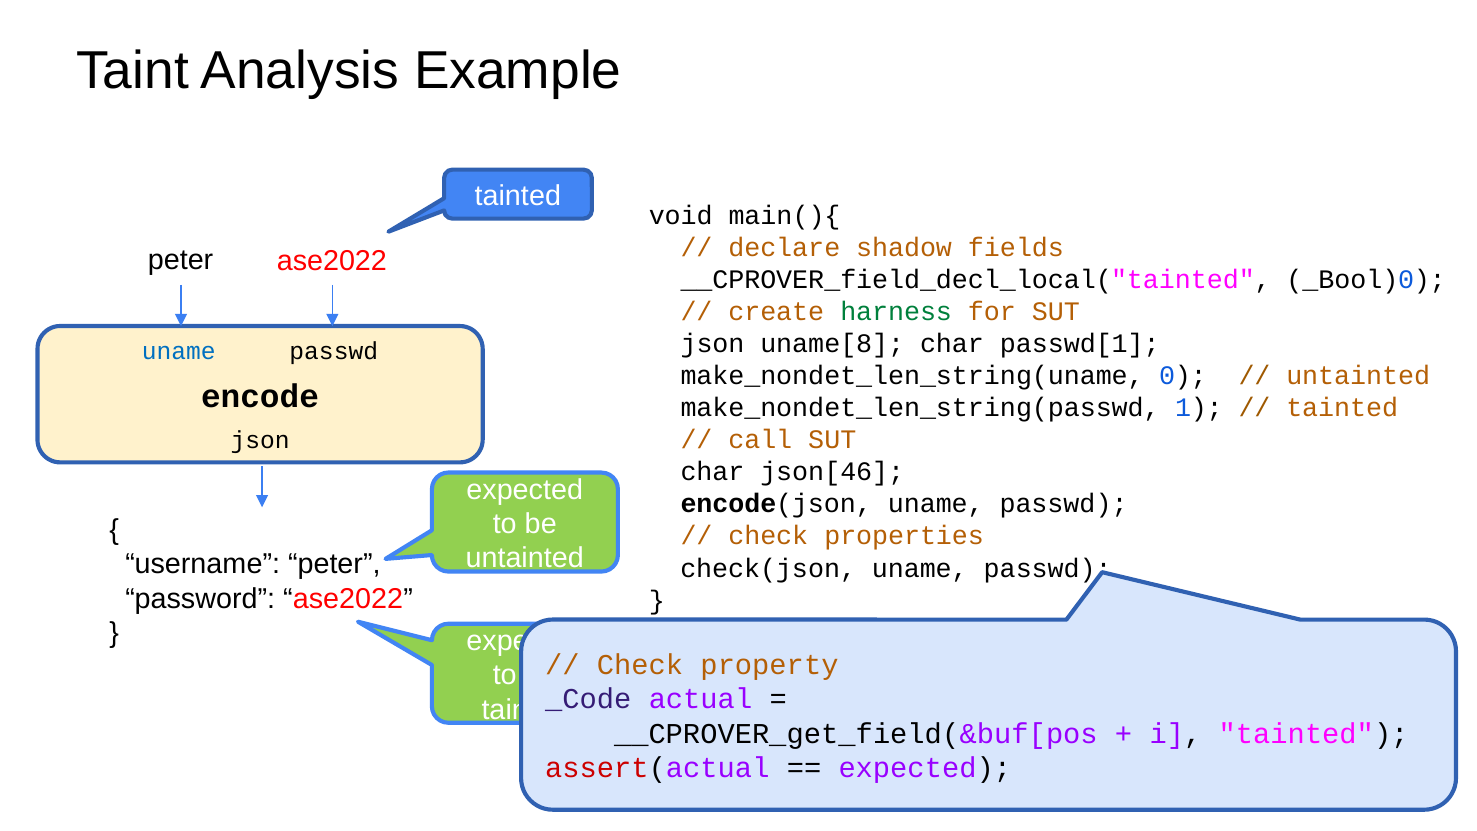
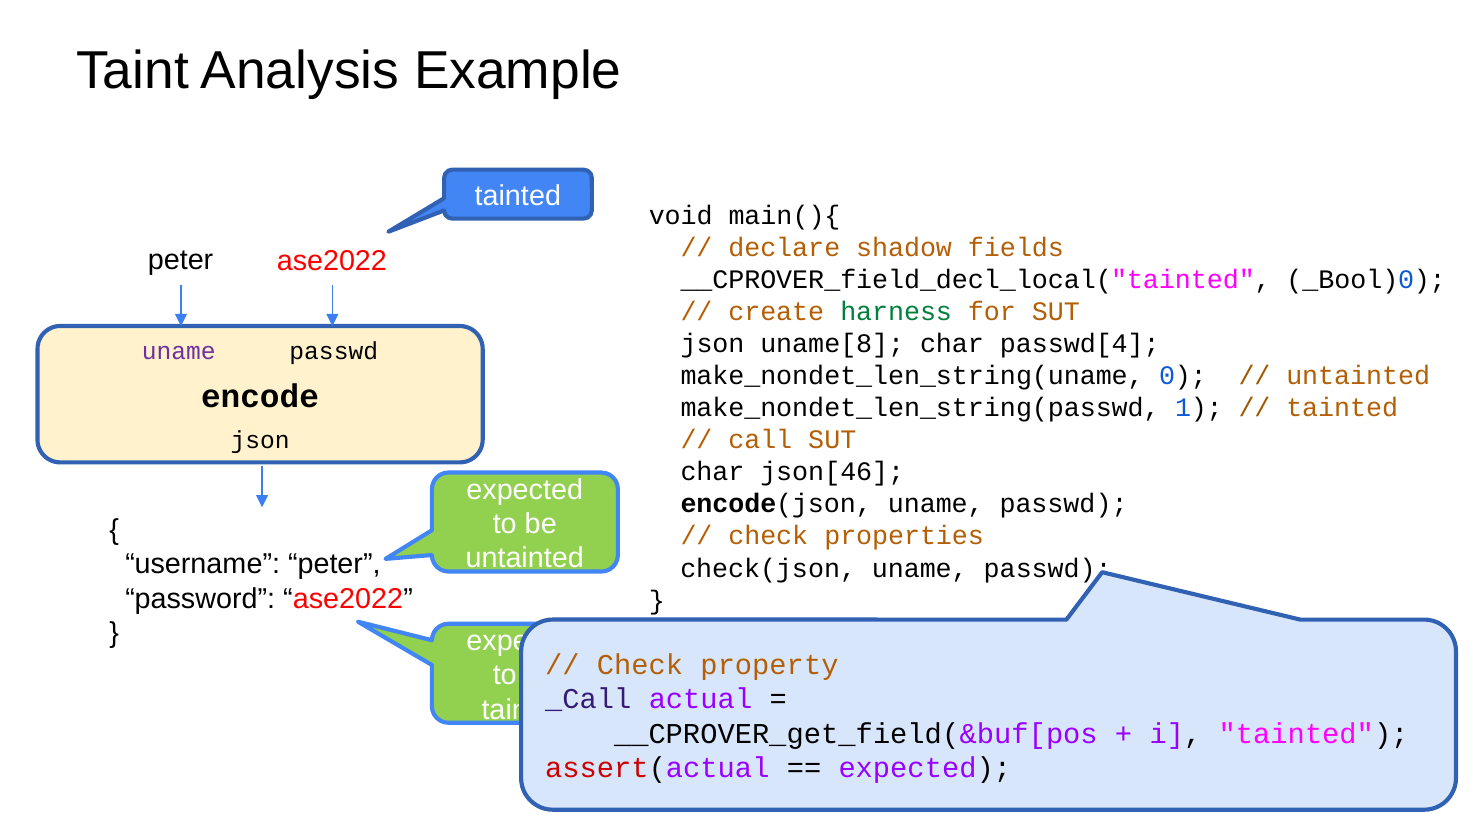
passwd[1: passwd[1 -> passwd[4
uname at (179, 352) colour: blue -> purple
_Code: _Code -> _Call
